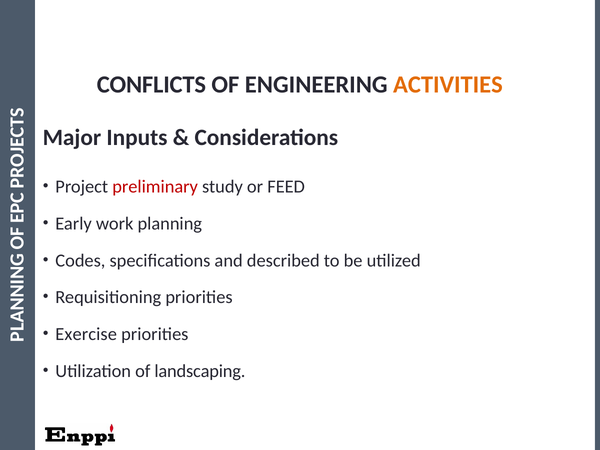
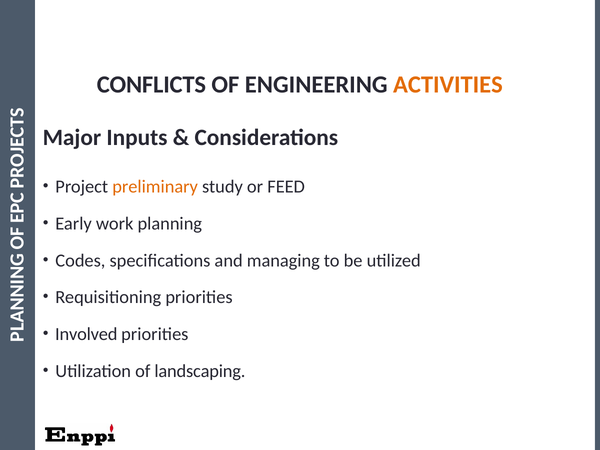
preliminary colour: red -> orange
described: described -> managing
Exercise: Exercise -> Involved
